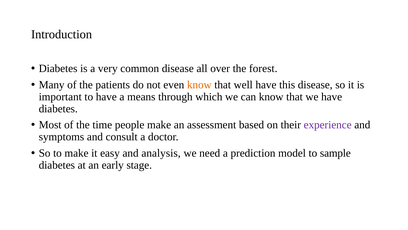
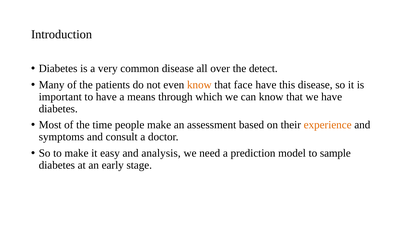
forest: forest -> detect
well: well -> face
experience colour: purple -> orange
